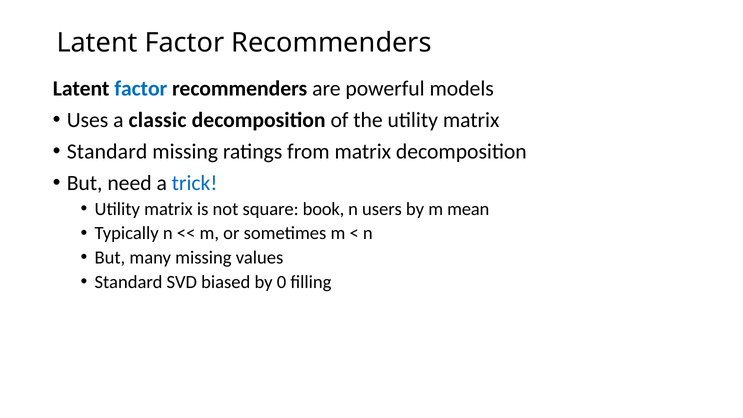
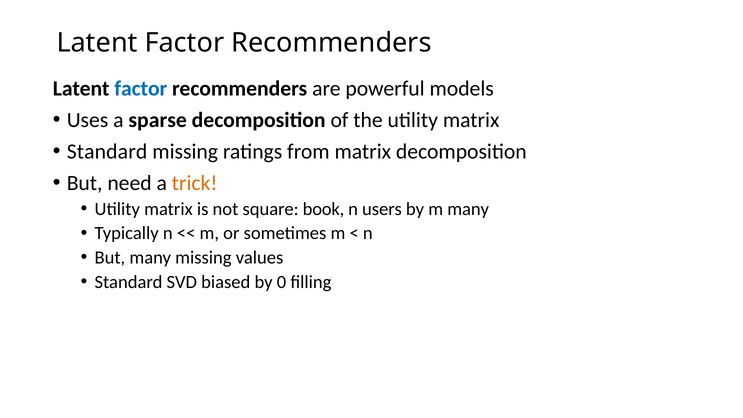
classic: classic -> sparse
trick colour: blue -> orange
m mean: mean -> many
